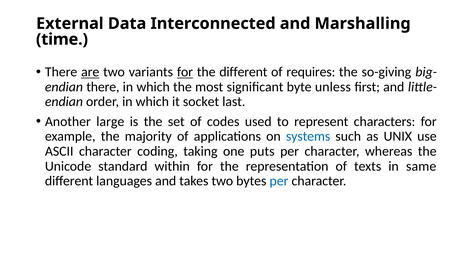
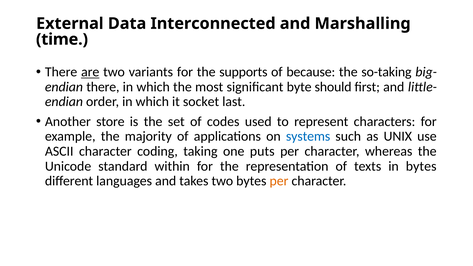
for at (185, 72) underline: present -> none
the different: different -> supports
requires: requires -> because
so-giving: so-giving -> so-taking
unless: unless -> should
large: large -> store
in same: same -> bytes
per at (279, 181) colour: blue -> orange
